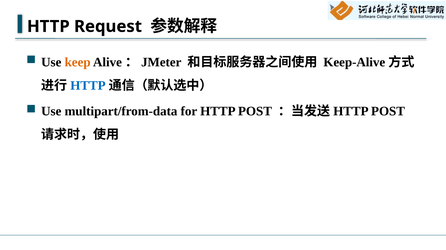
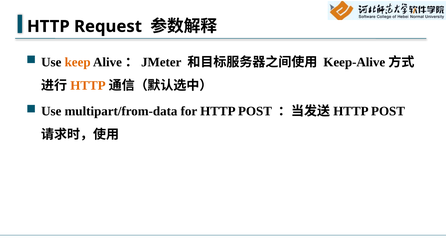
HTTP at (88, 86) colour: blue -> orange
